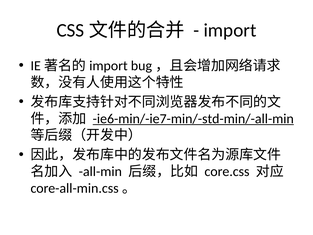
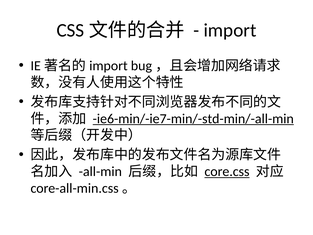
core.css underline: none -> present
